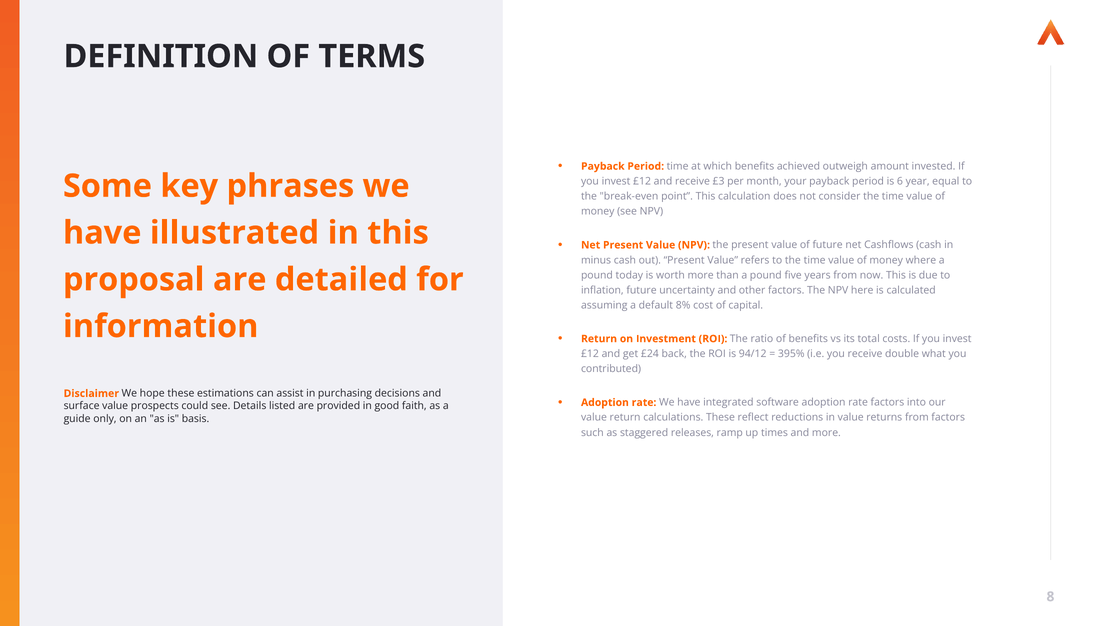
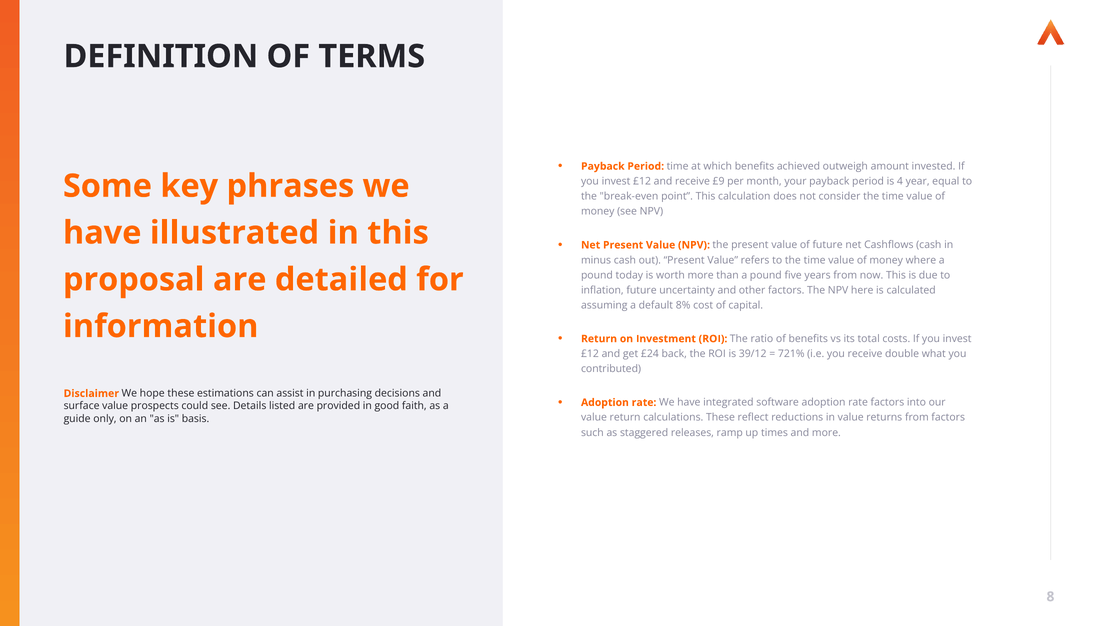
£3: £3 -> £9
6: 6 -> 4
94/12: 94/12 -> 39/12
395%: 395% -> 721%
